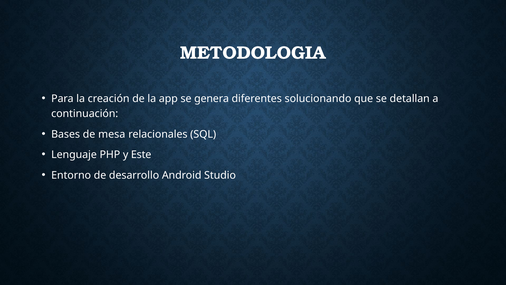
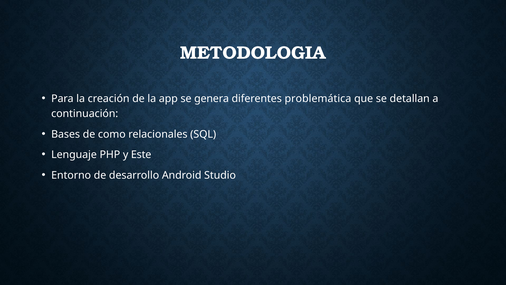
solucionando: solucionando -> problemática
mesa: mesa -> como
